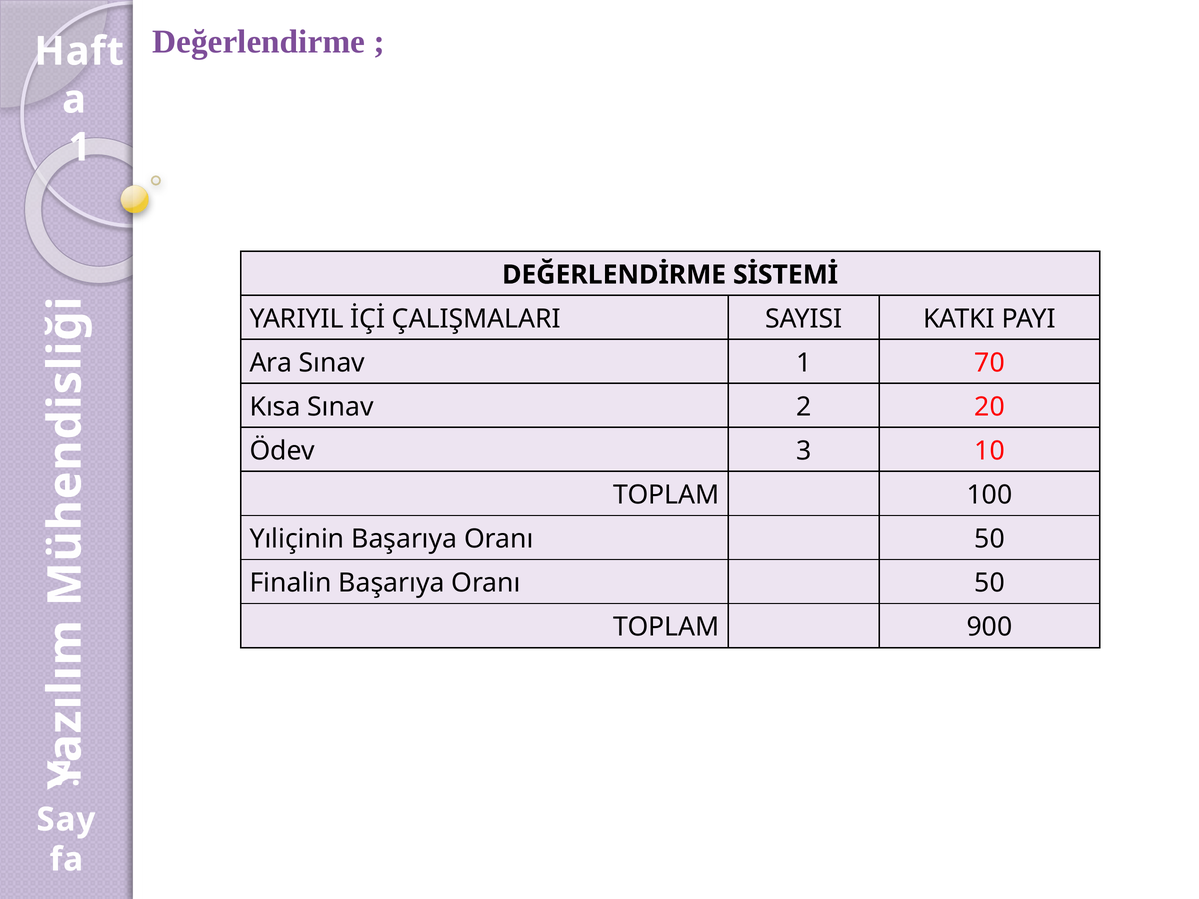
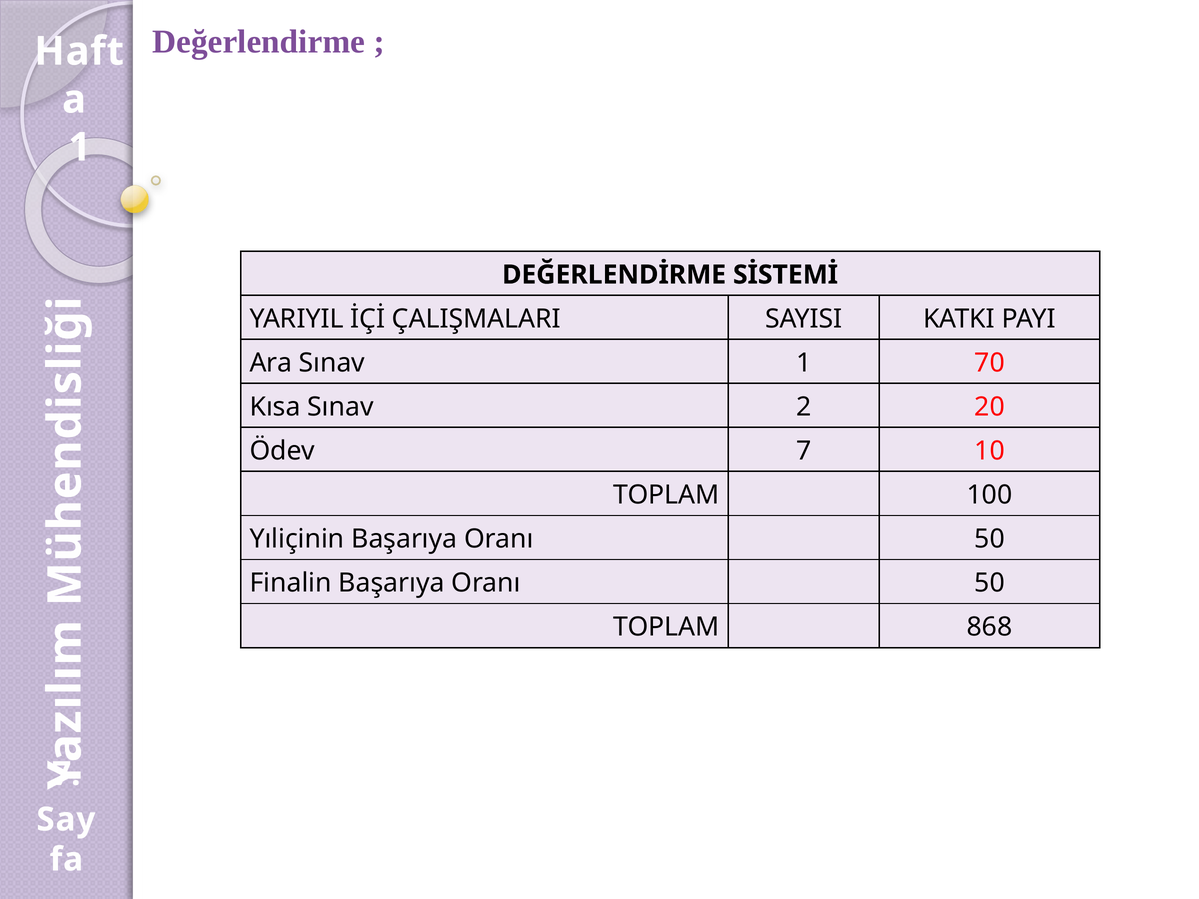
Ödev 3: 3 -> 7
900: 900 -> 868
